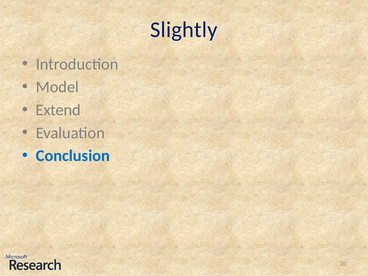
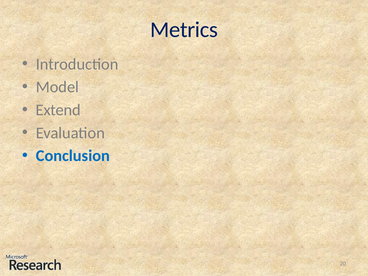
Slightly: Slightly -> Metrics
